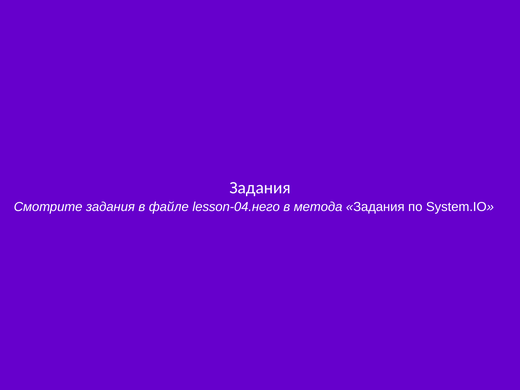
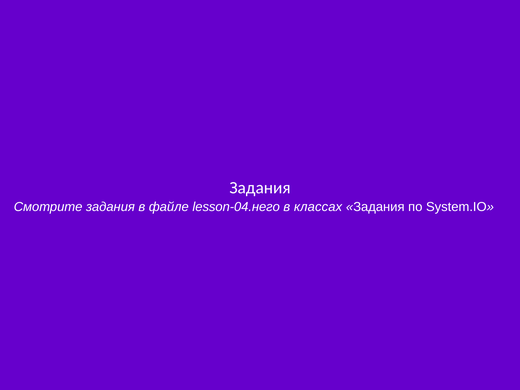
метода: метода -> классах
